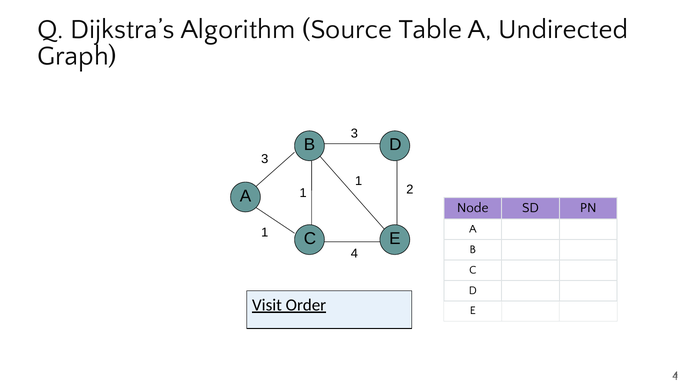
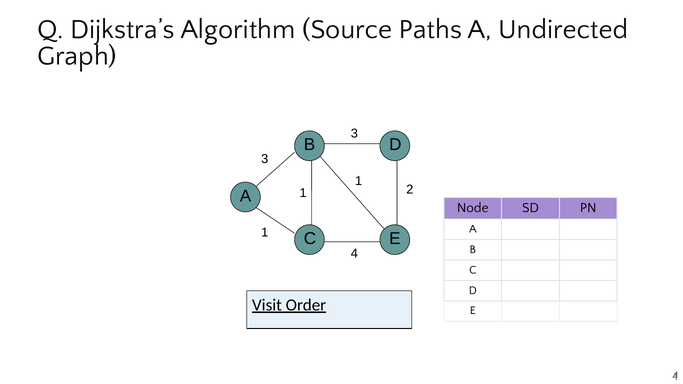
Table: Table -> Paths
